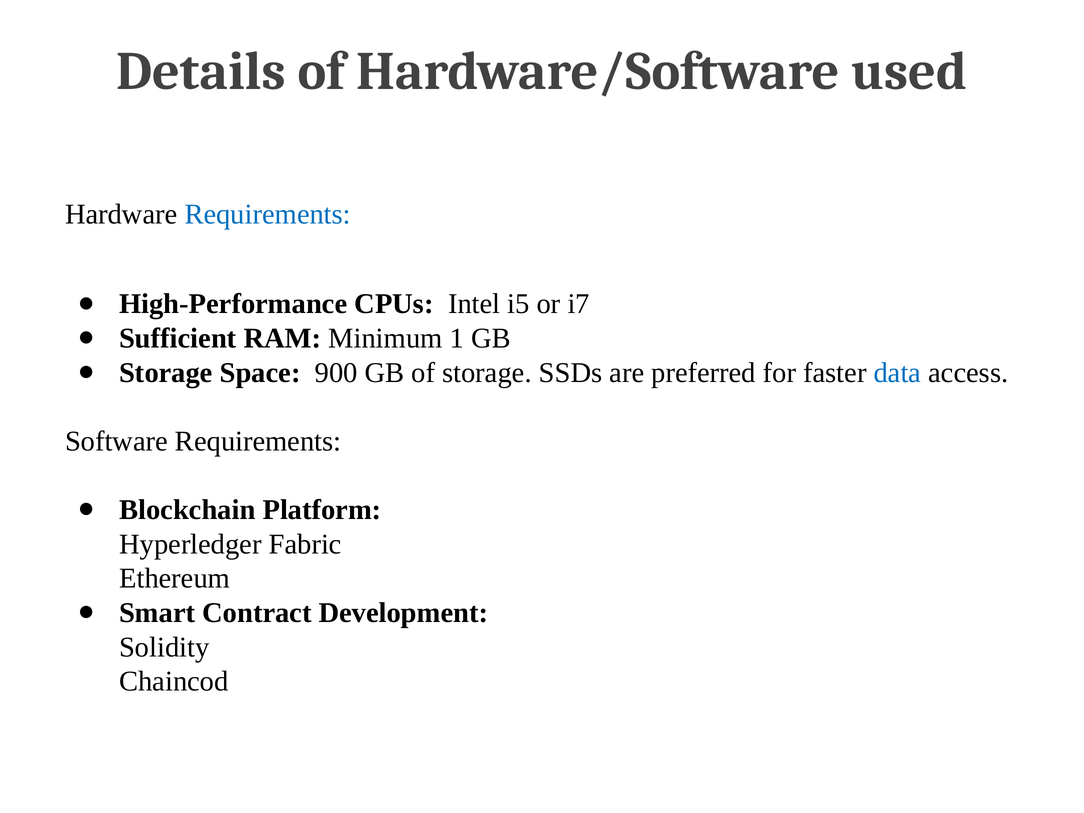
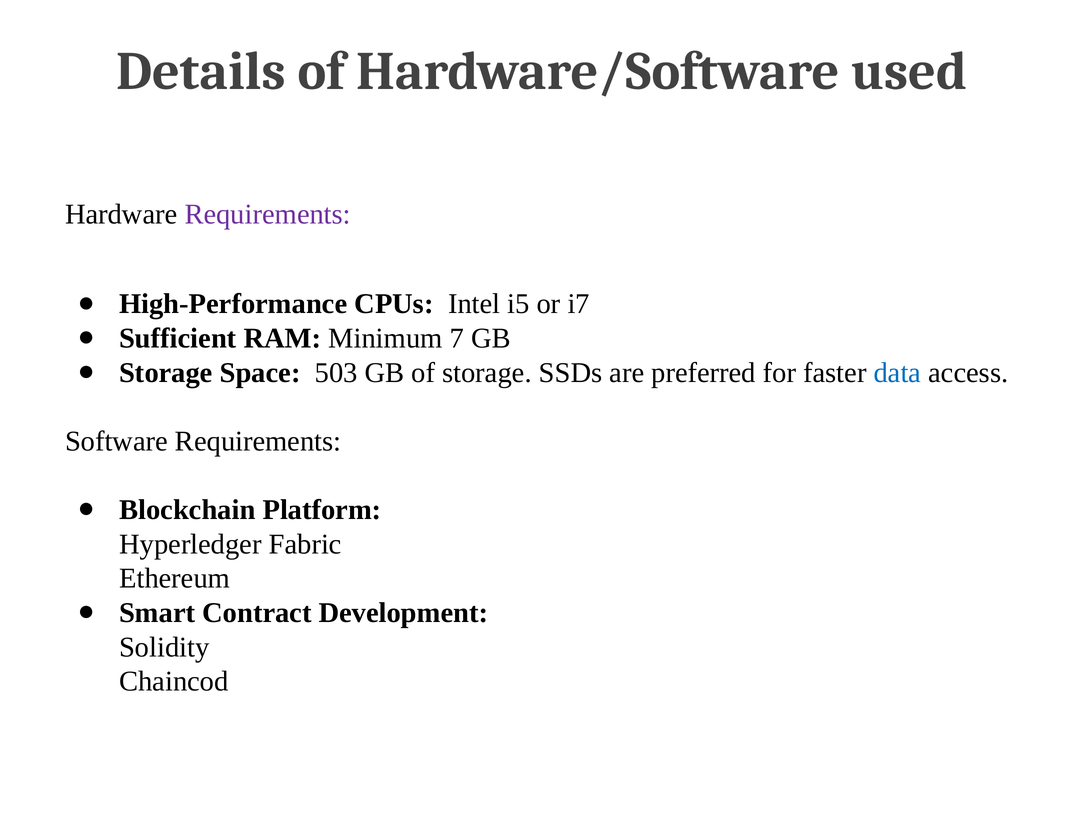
Requirements at (268, 214) colour: blue -> purple
1: 1 -> 7
900: 900 -> 503
